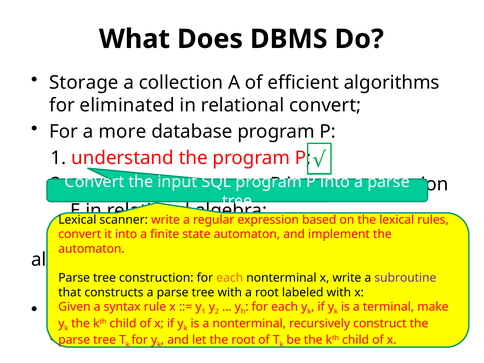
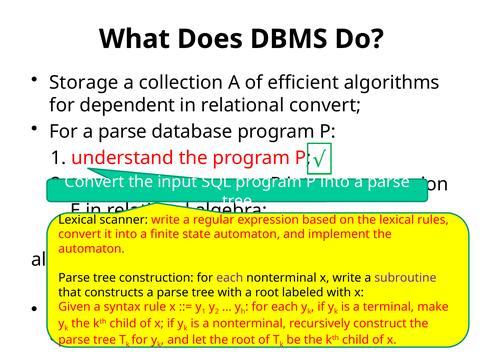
eliminated: eliminated -> dependent
For a more: more -> parse
each at (230, 278) colour: orange -> purple
